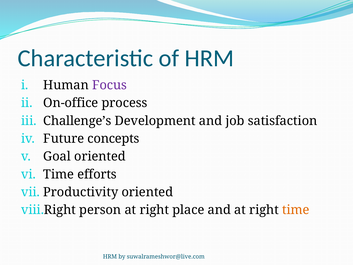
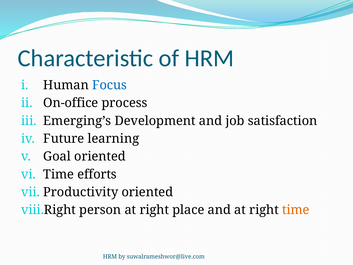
Focus colour: purple -> blue
Challenge’s: Challenge’s -> Emerging’s
concepts: concepts -> learning
